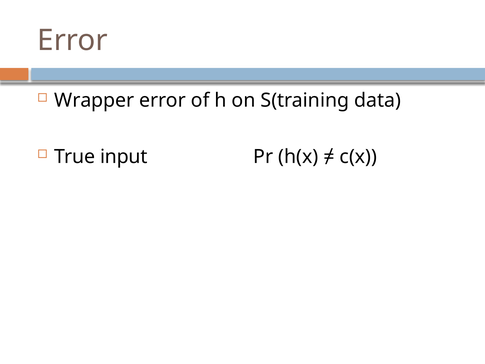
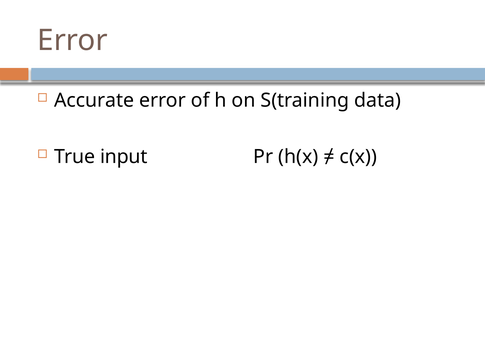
Wrapper: Wrapper -> Accurate
